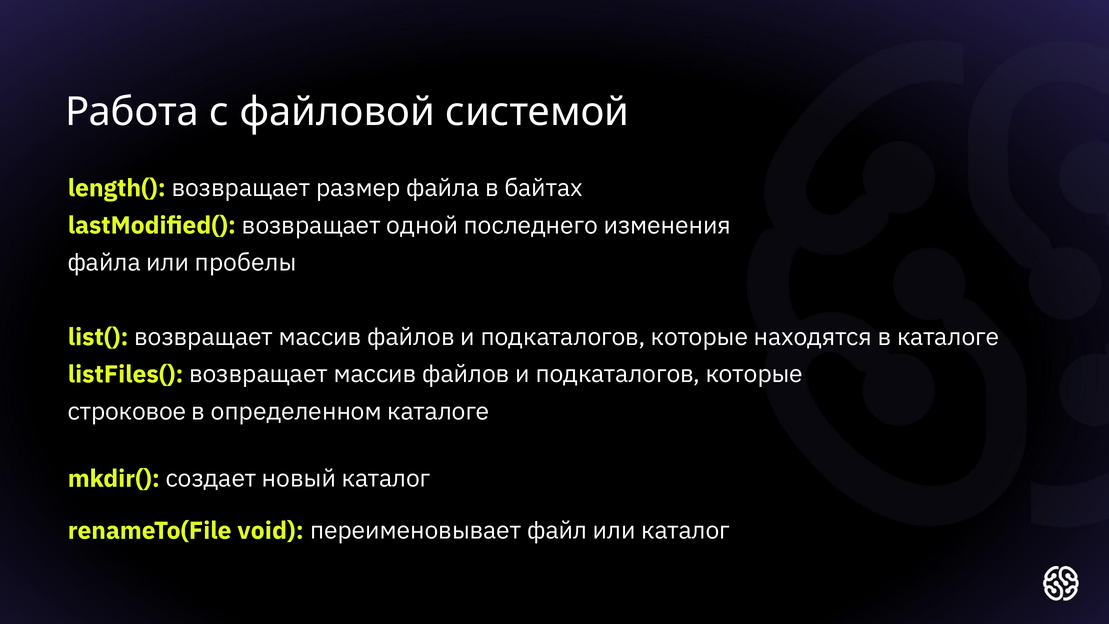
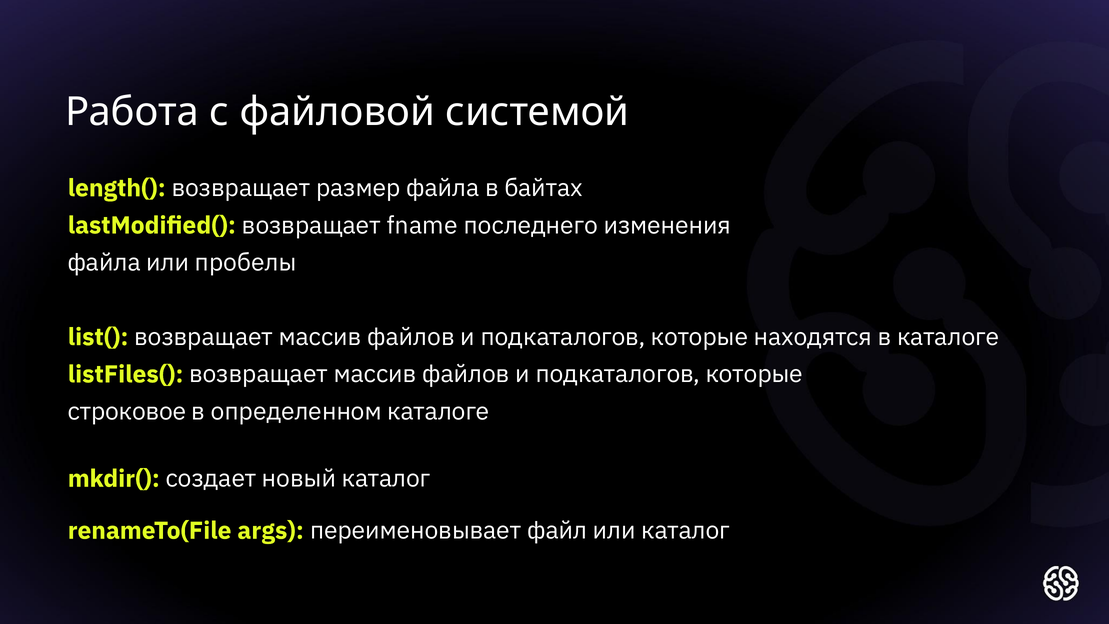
одной: одной -> fname
void: void -> args
